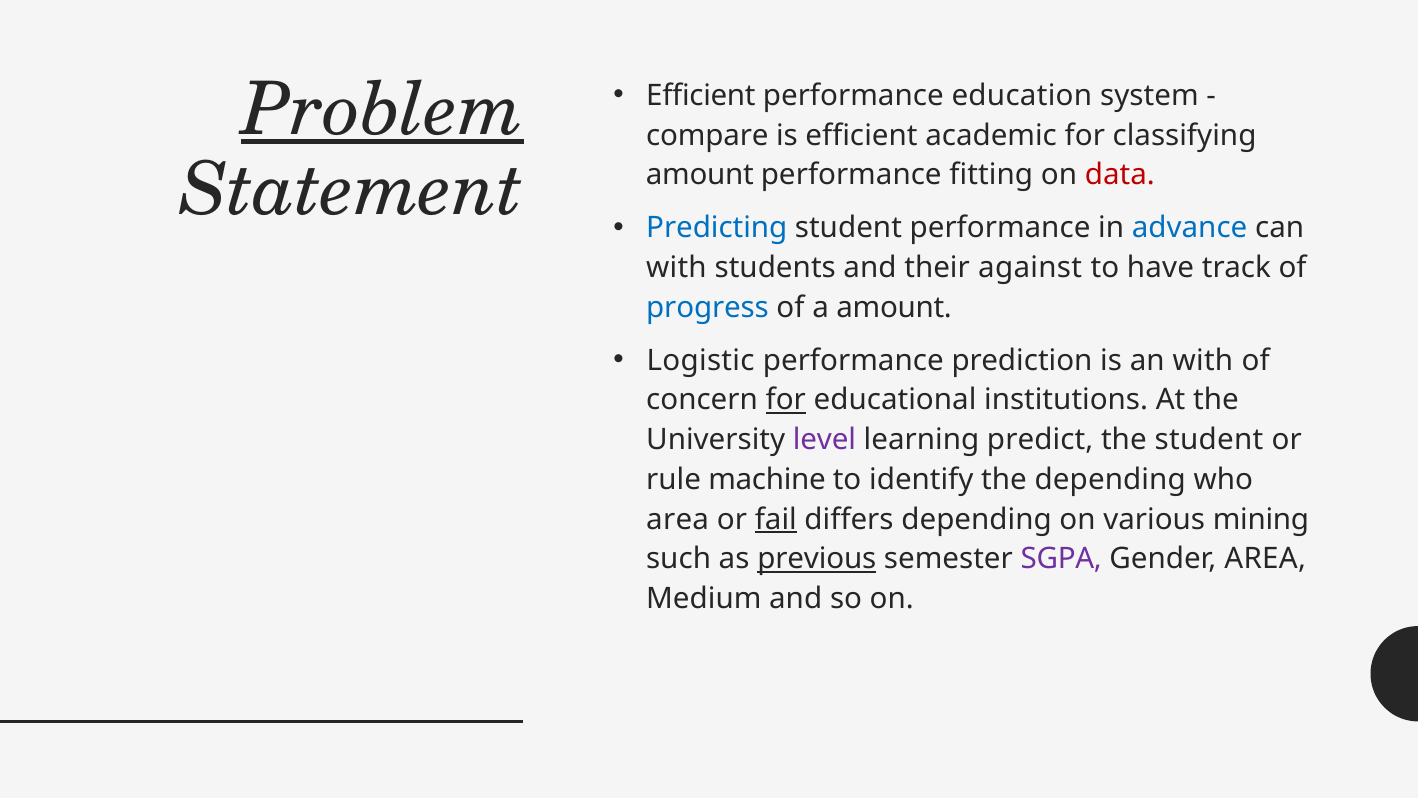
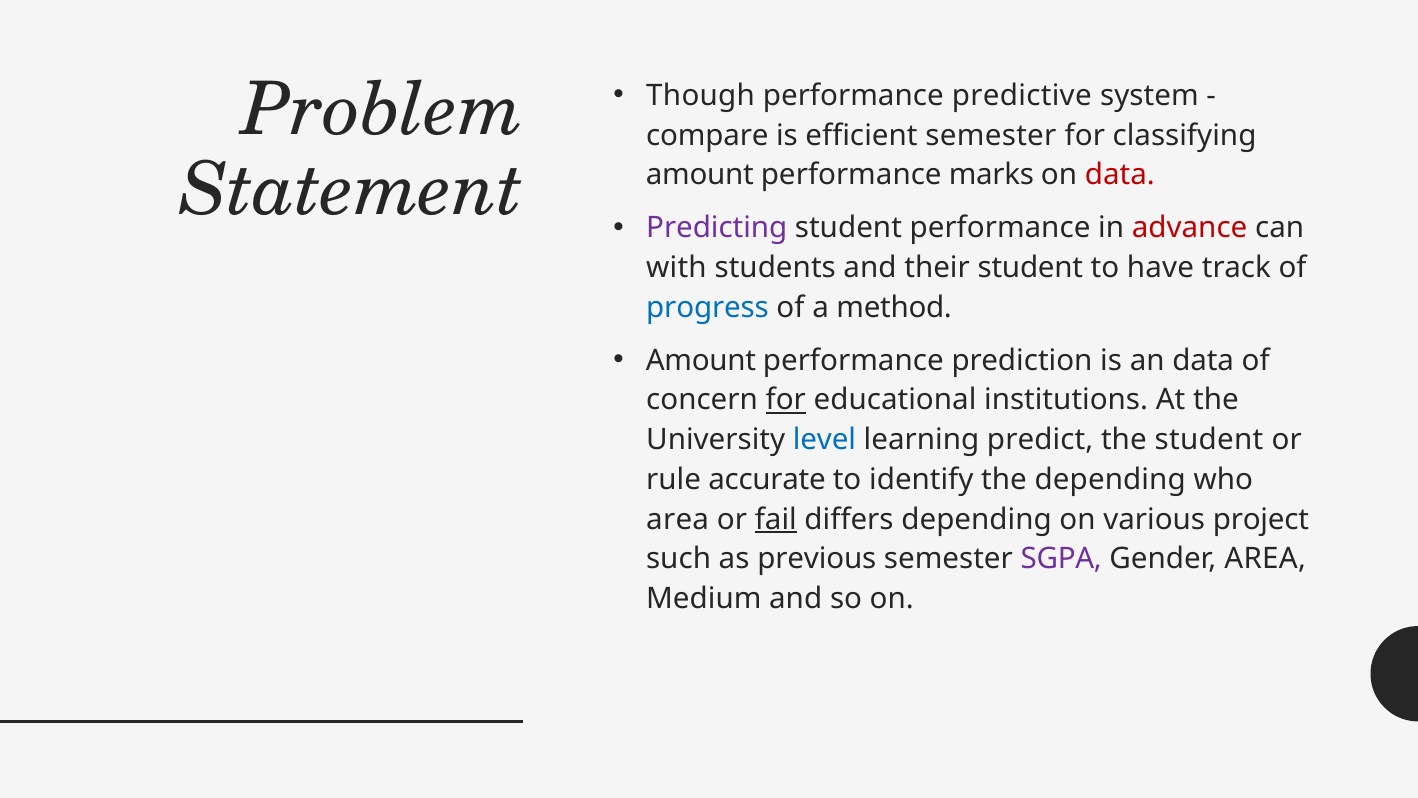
Efficient at (701, 96): Efficient -> Though
education: education -> predictive
Problem underline: present -> none
efficient academic: academic -> semester
fitting: fitting -> marks
Predicting colour: blue -> purple
advance colour: blue -> red
their against: against -> student
a amount: amount -> method
Logistic at (701, 360): Logistic -> Amount
an with: with -> data
level colour: purple -> blue
machine: machine -> accurate
mining: mining -> project
previous underline: present -> none
